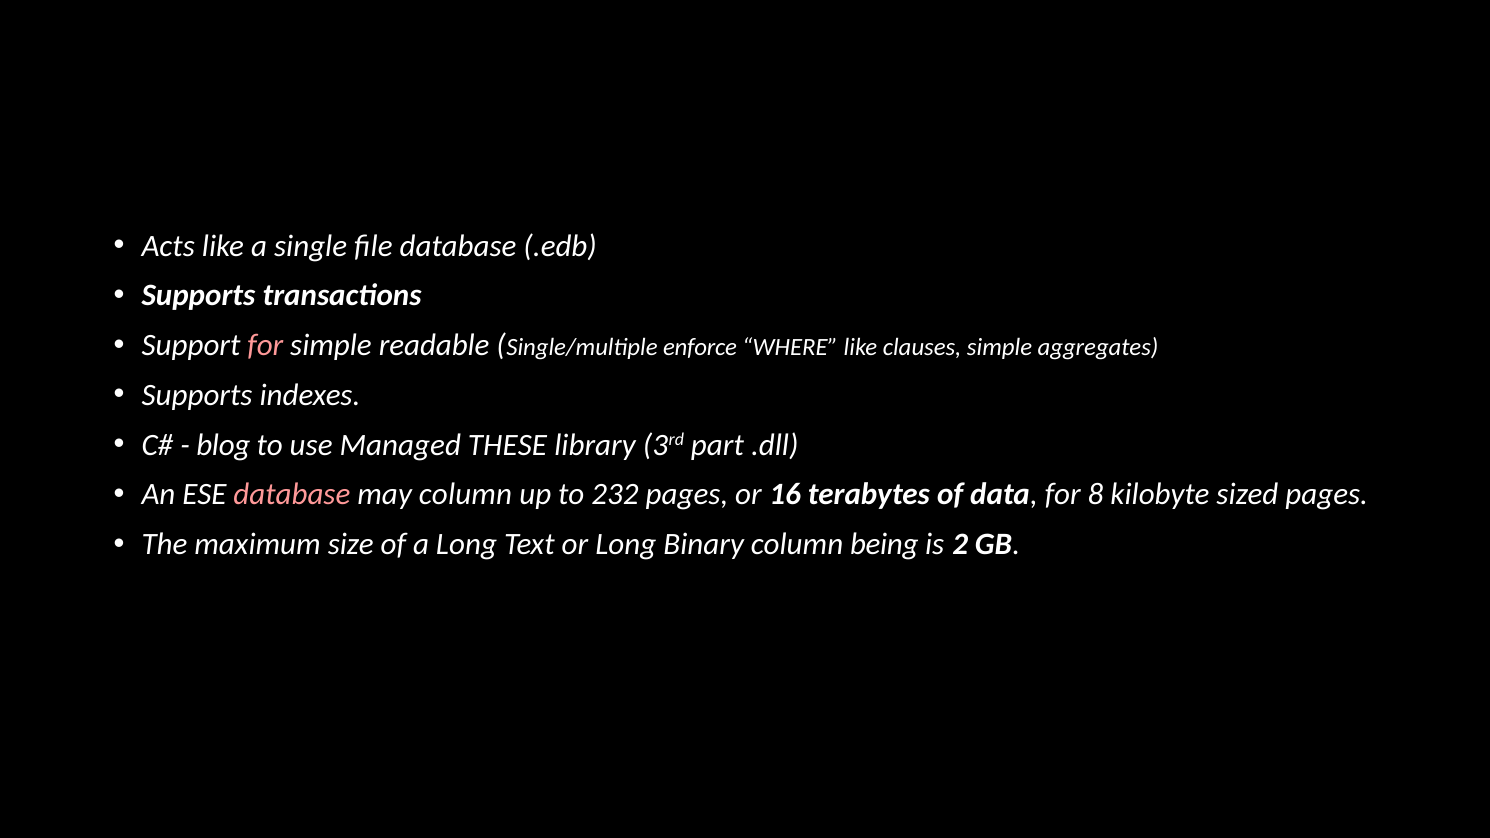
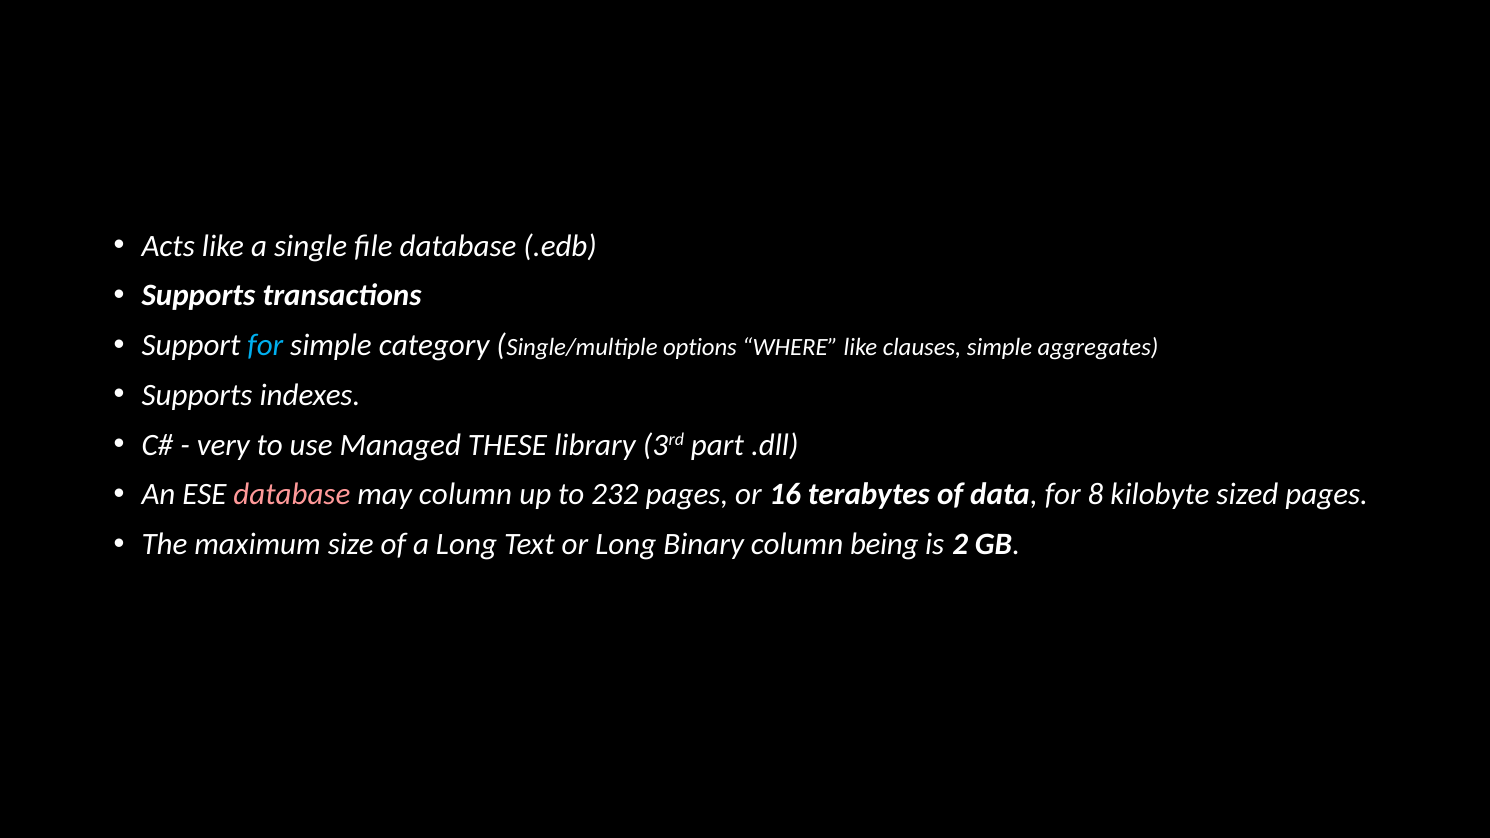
for at (265, 345) colour: pink -> light blue
readable: readable -> category
enforce: enforce -> options
blog: blog -> very
